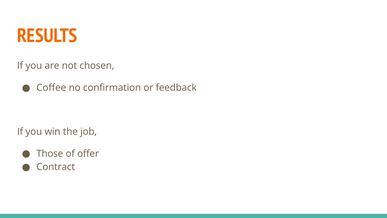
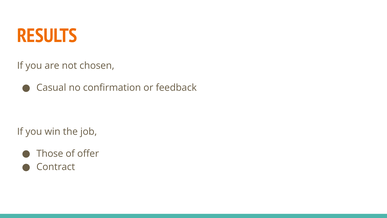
Coffee: Coffee -> Casual
